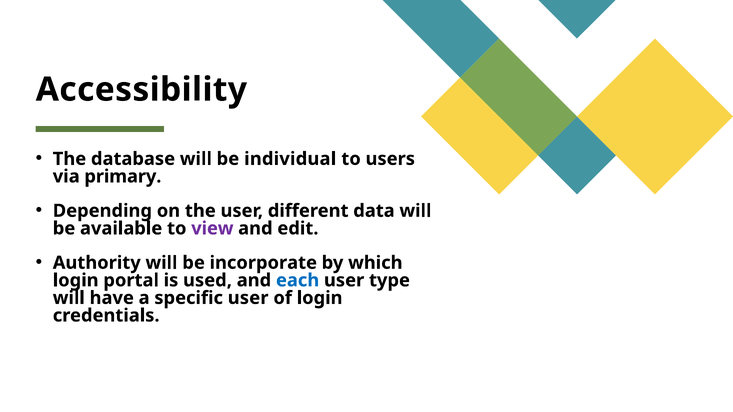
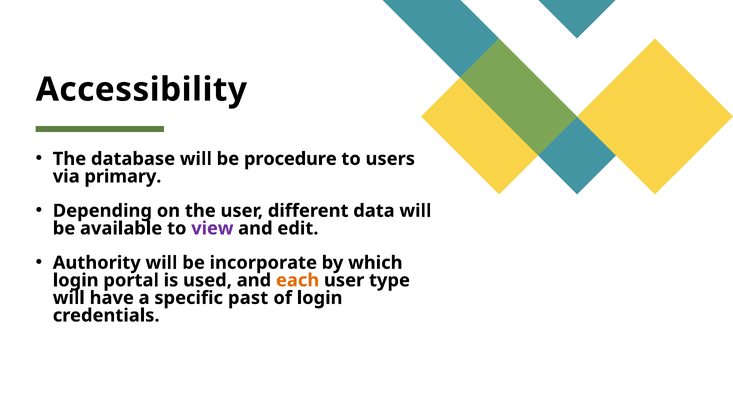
individual: individual -> procedure
each colour: blue -> orange
specific user: user -> past
